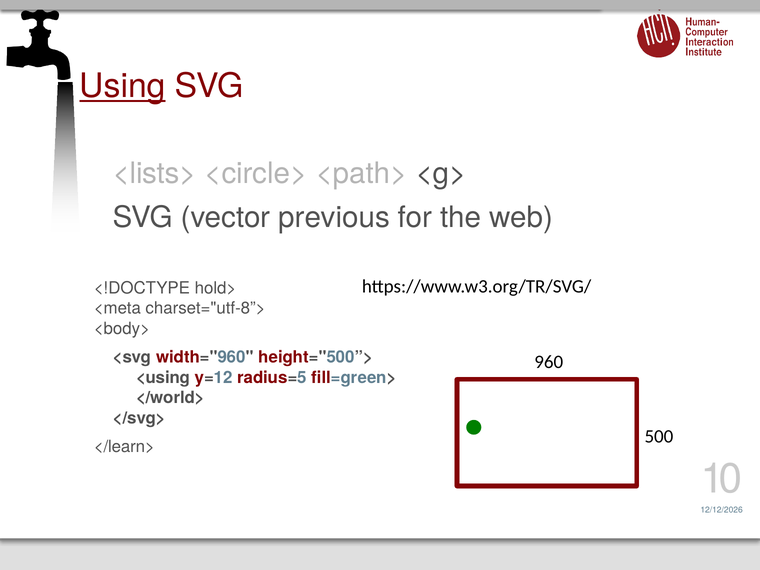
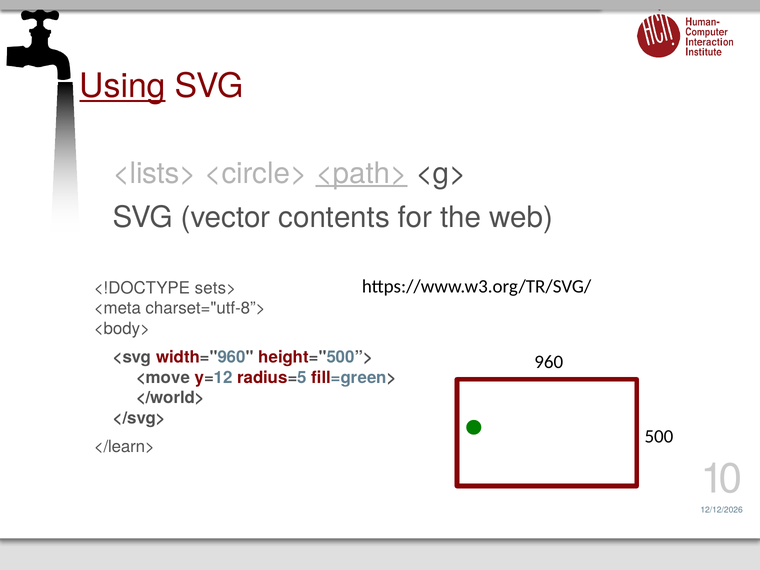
<path> underline: none -> present
previous: previous -> contents
hold>: hold> -> sets>
<using: <using -> <move
